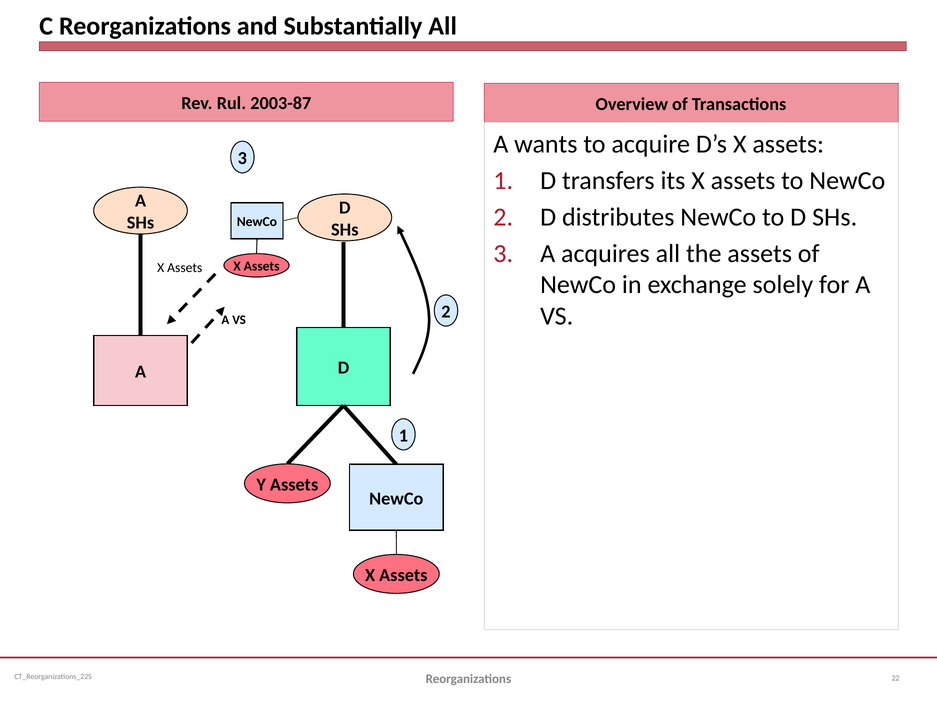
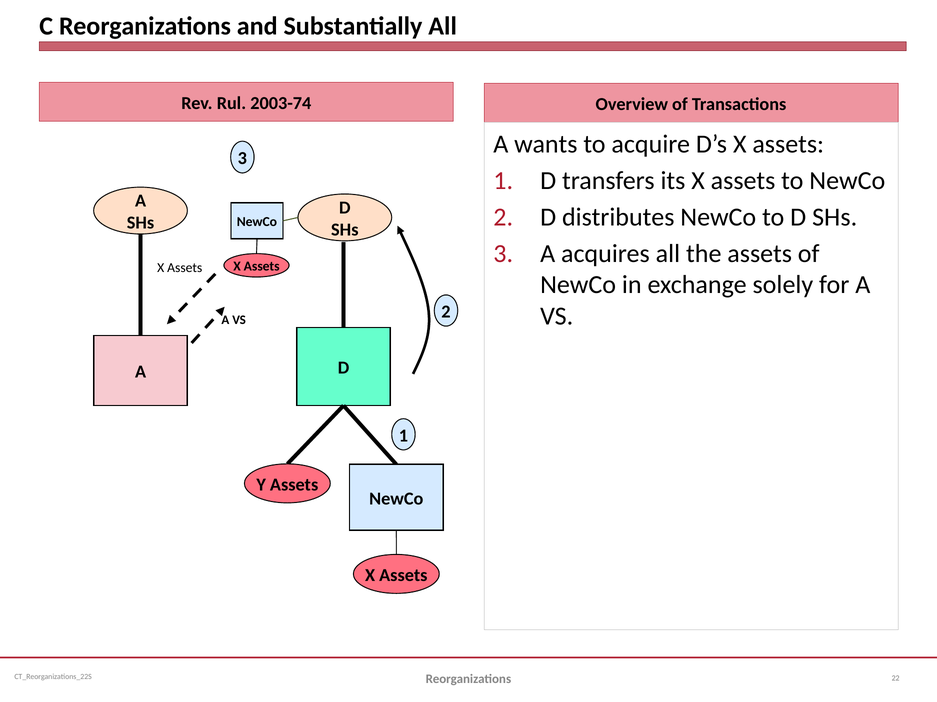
2003-87: 2003-87 -> 2003-74
